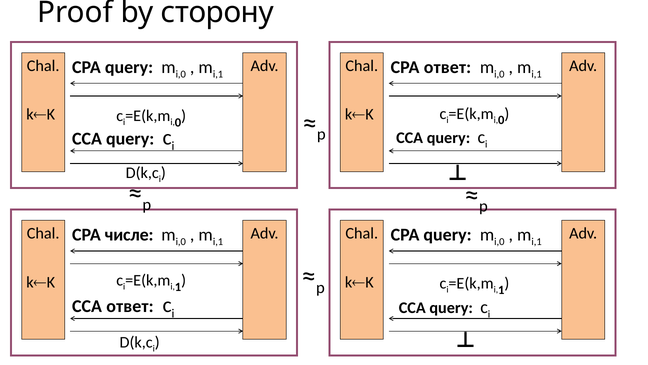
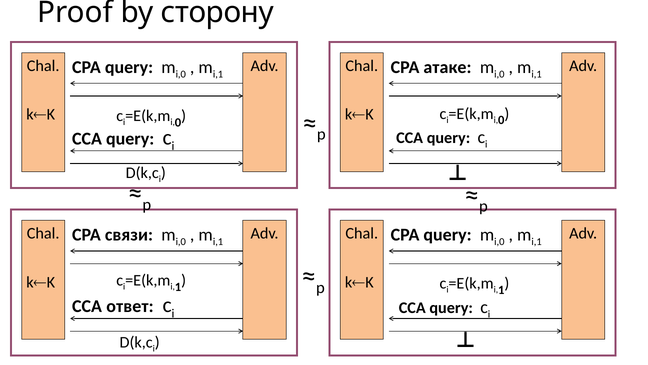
CPA ответ: ответ -> атаке
числе: числе -> связи
